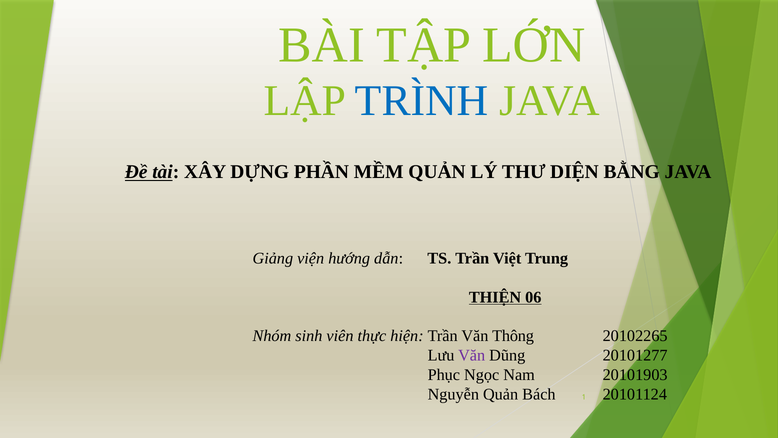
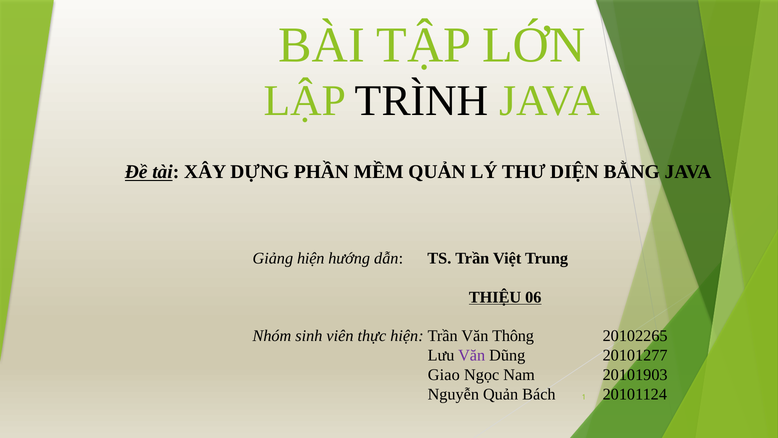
TRÌNH colour: blue -> black
viện: viện -> hiện
THIỆN: THIỆN -> THIỆU
Phục: Phục -> Giao
